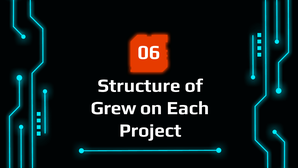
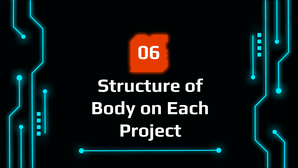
Grew: Grew -> Body
